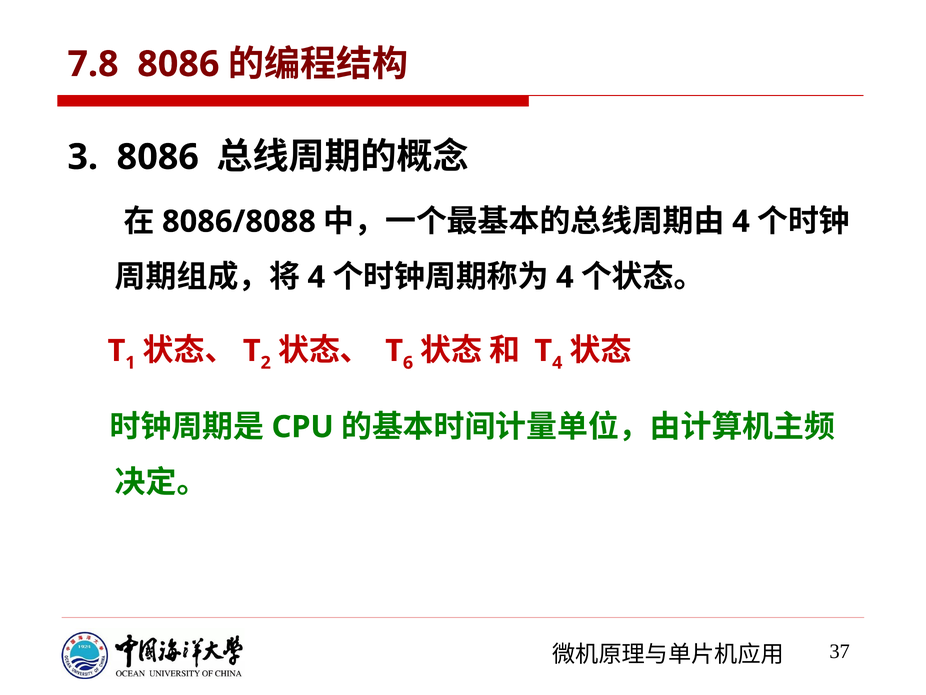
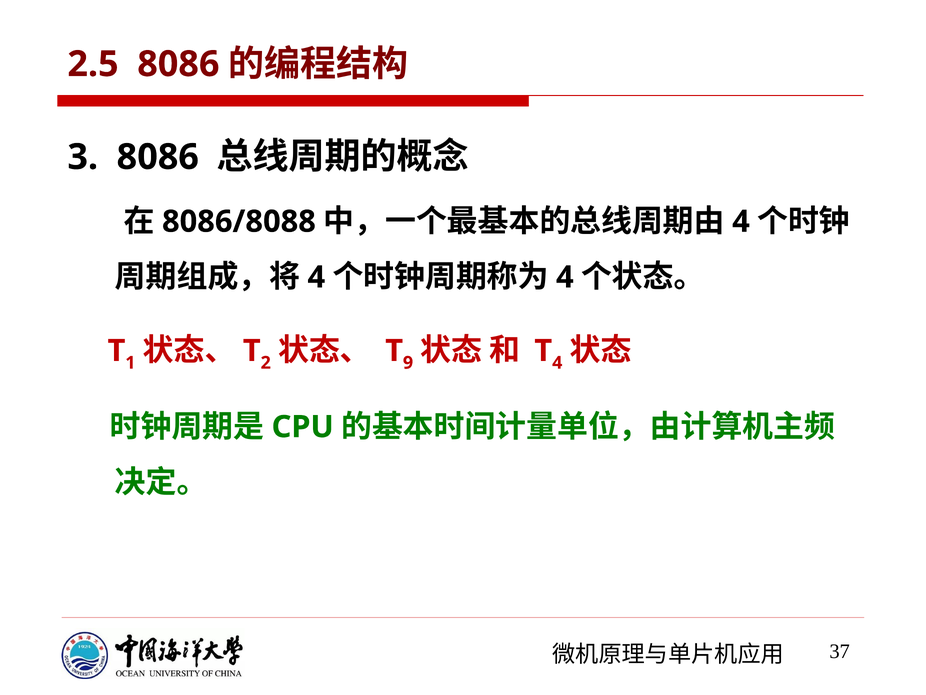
7.8: 7.8 -> 2.5
6: 6 -> 9
